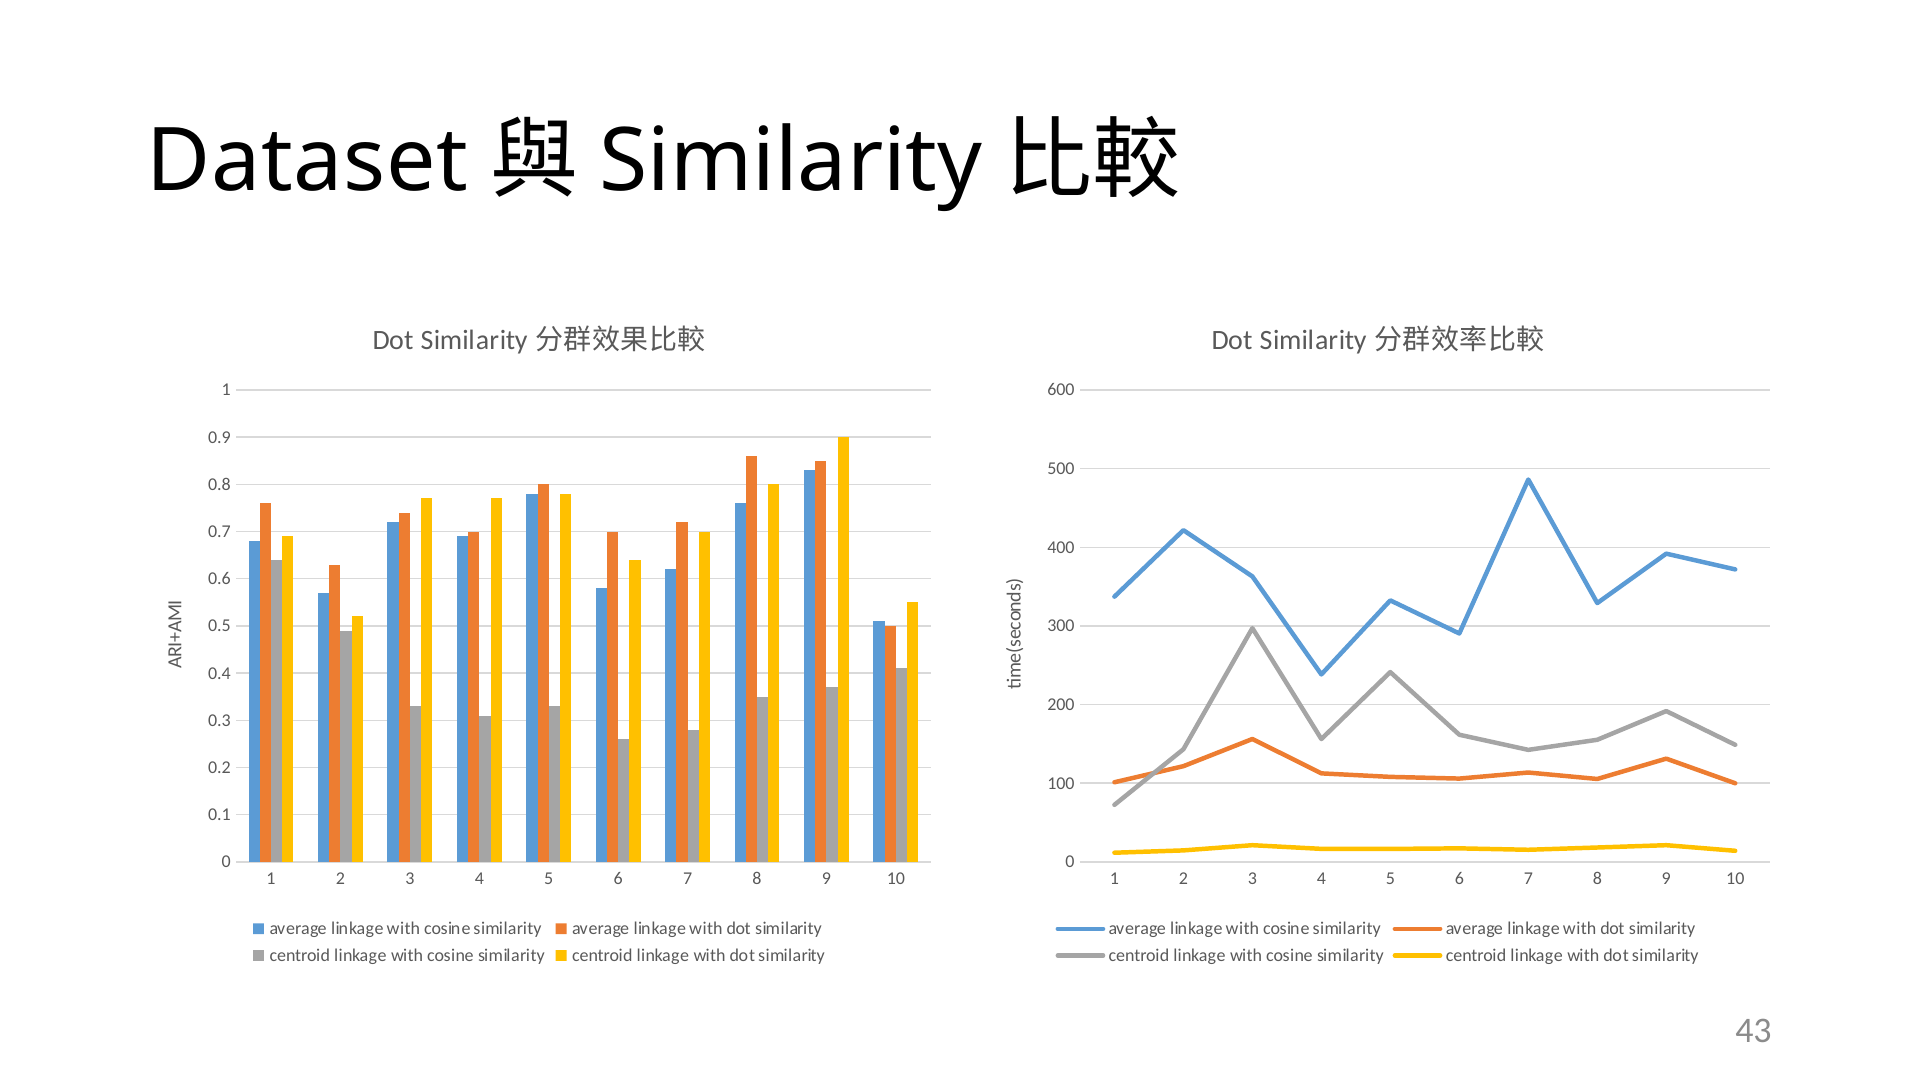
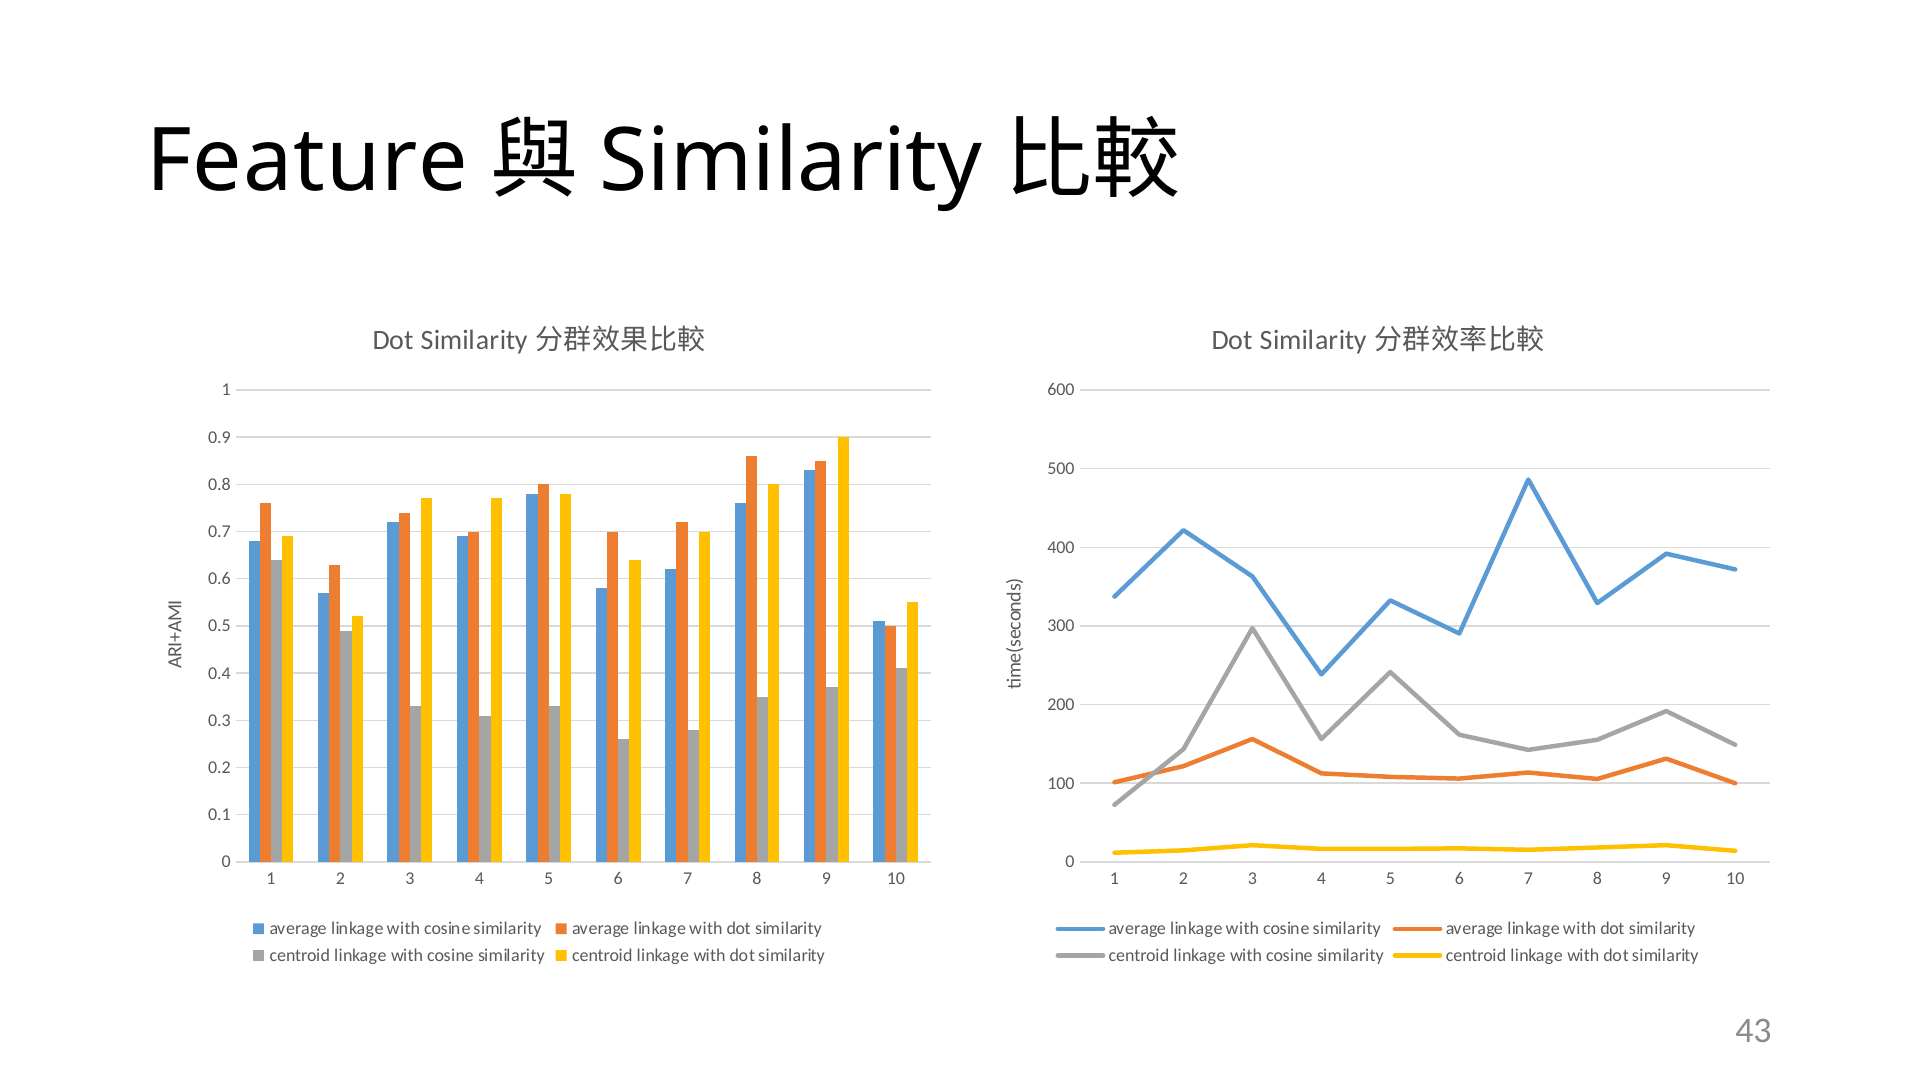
Dataset: Dataset -> Feature
